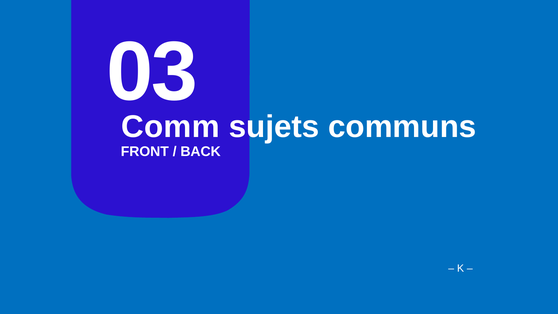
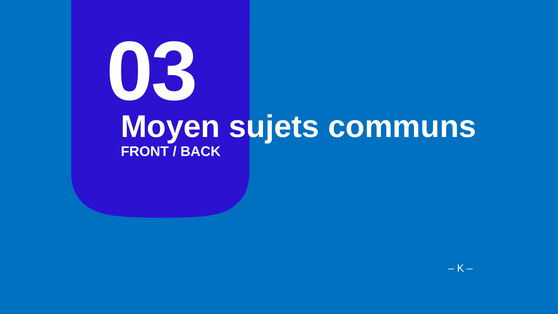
Comm: Comm -> Moyen
